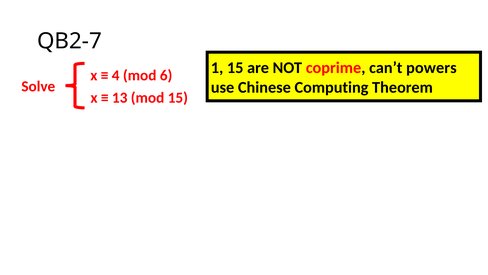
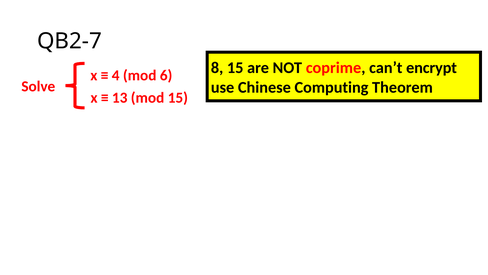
1: 1 -> 8
powers: powers -> encrypt
